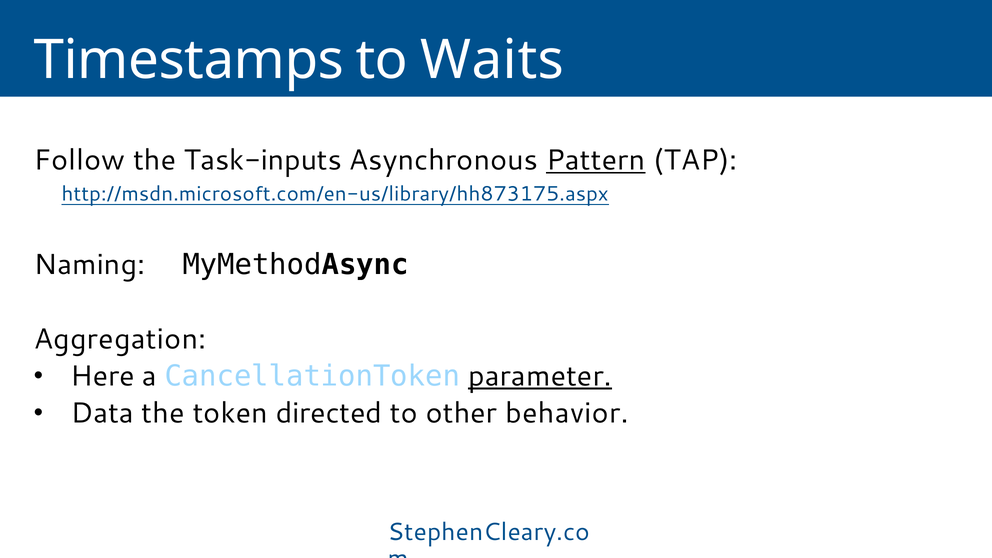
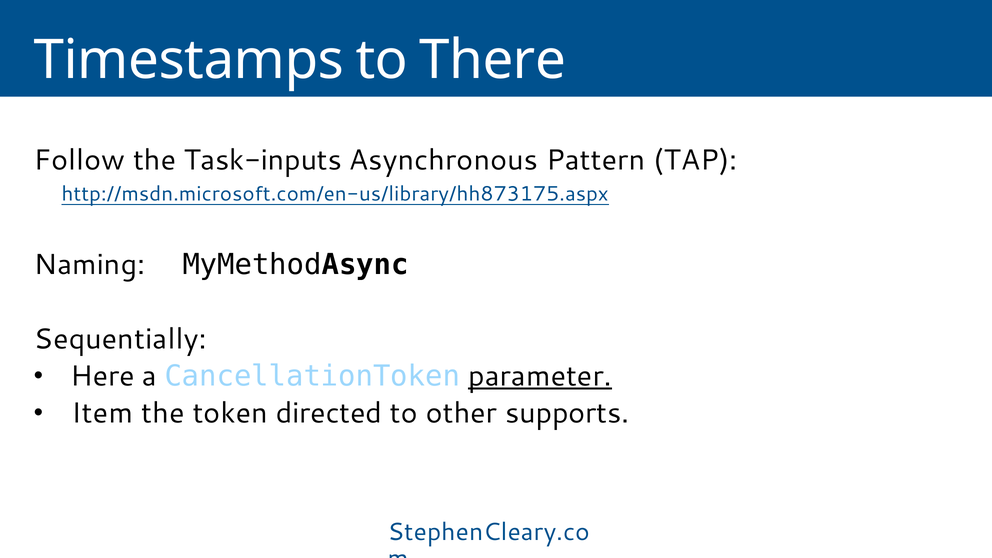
Waits: Waits -> There
Pattern underline: present -> none
Aggregation: Aggregation -> Sequentially
Data: Data -> Item
behavior: behavior -> supports
